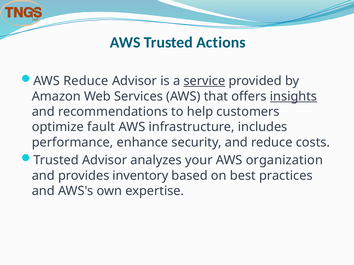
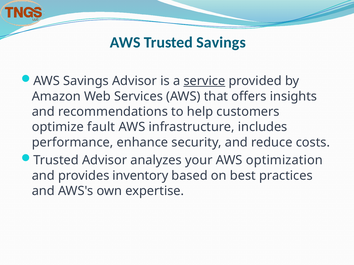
Trusted Actions: Actions -> Savings
AWS Reduce: Reduce -> Savings
insights underline: present -> none
organization: organization -> optimization
